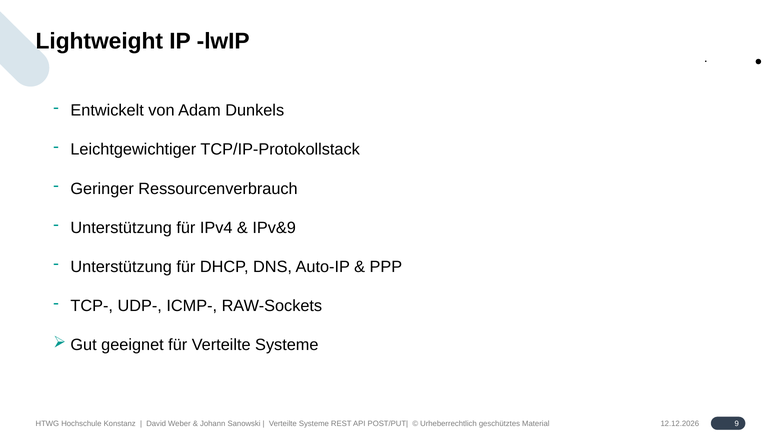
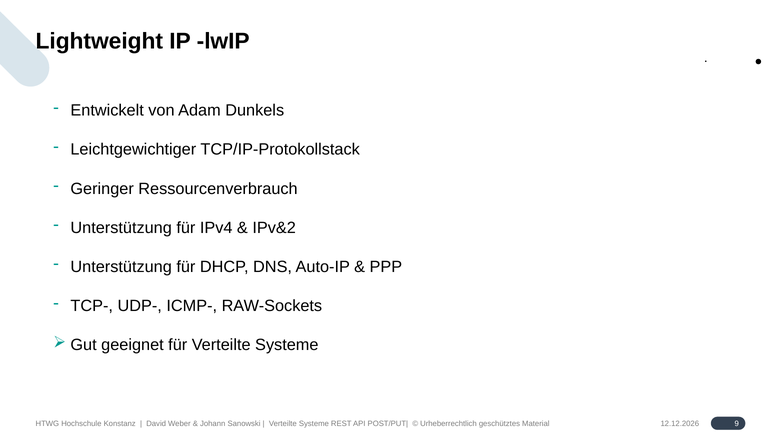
IPv&9: IPv&9 -> IPv&2
